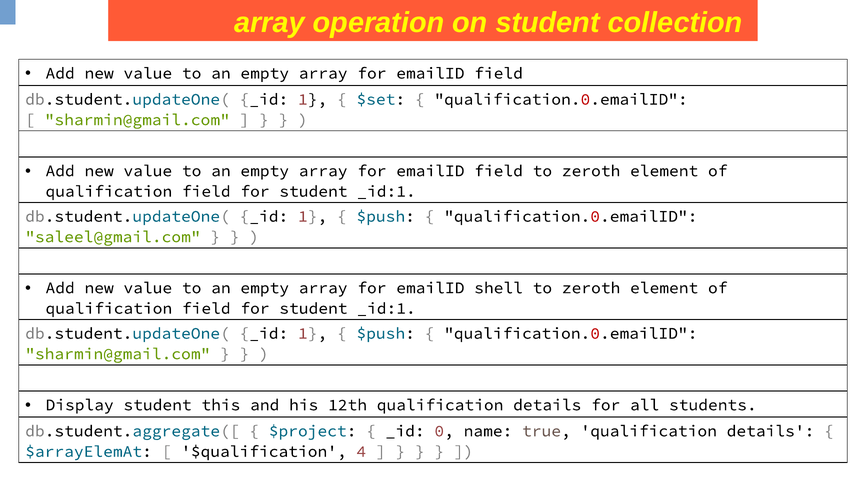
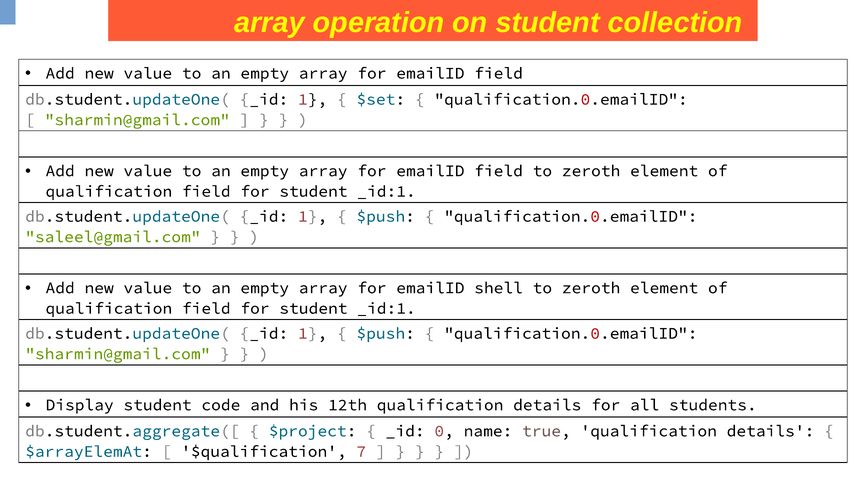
this: this -> code
4: 4 -> 7
